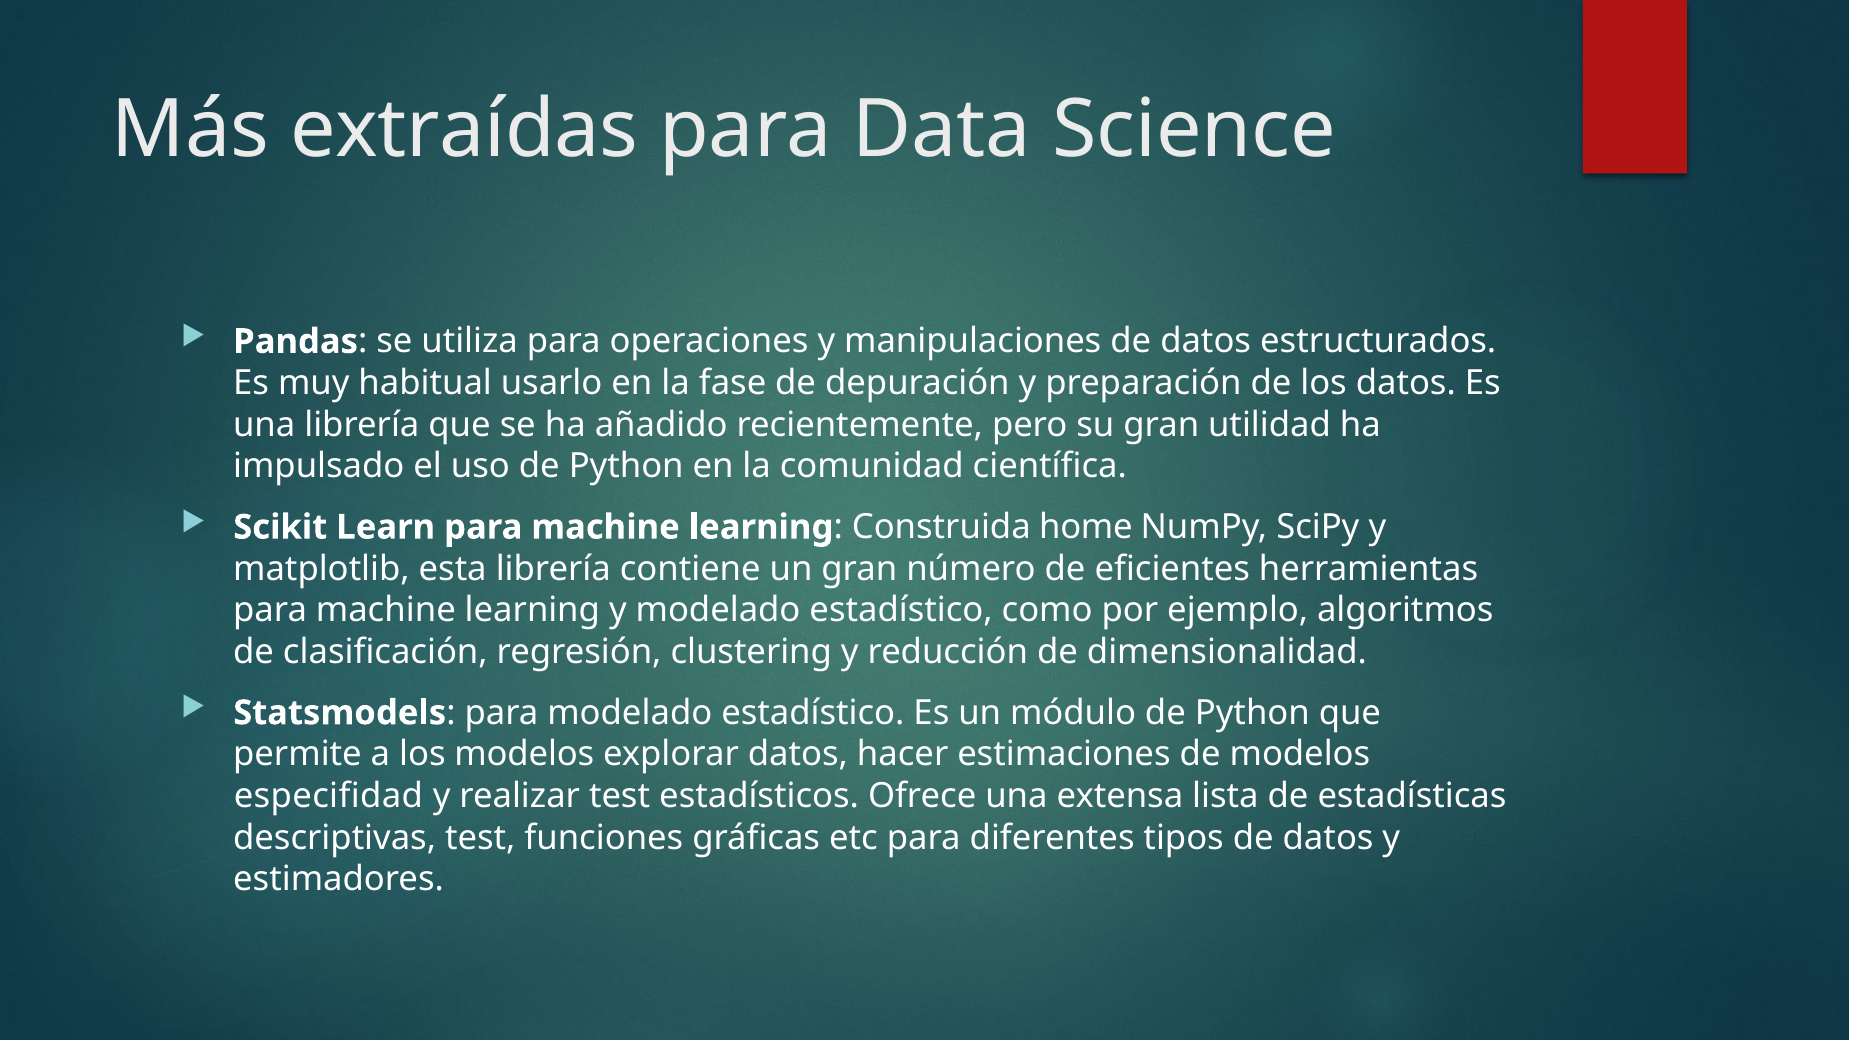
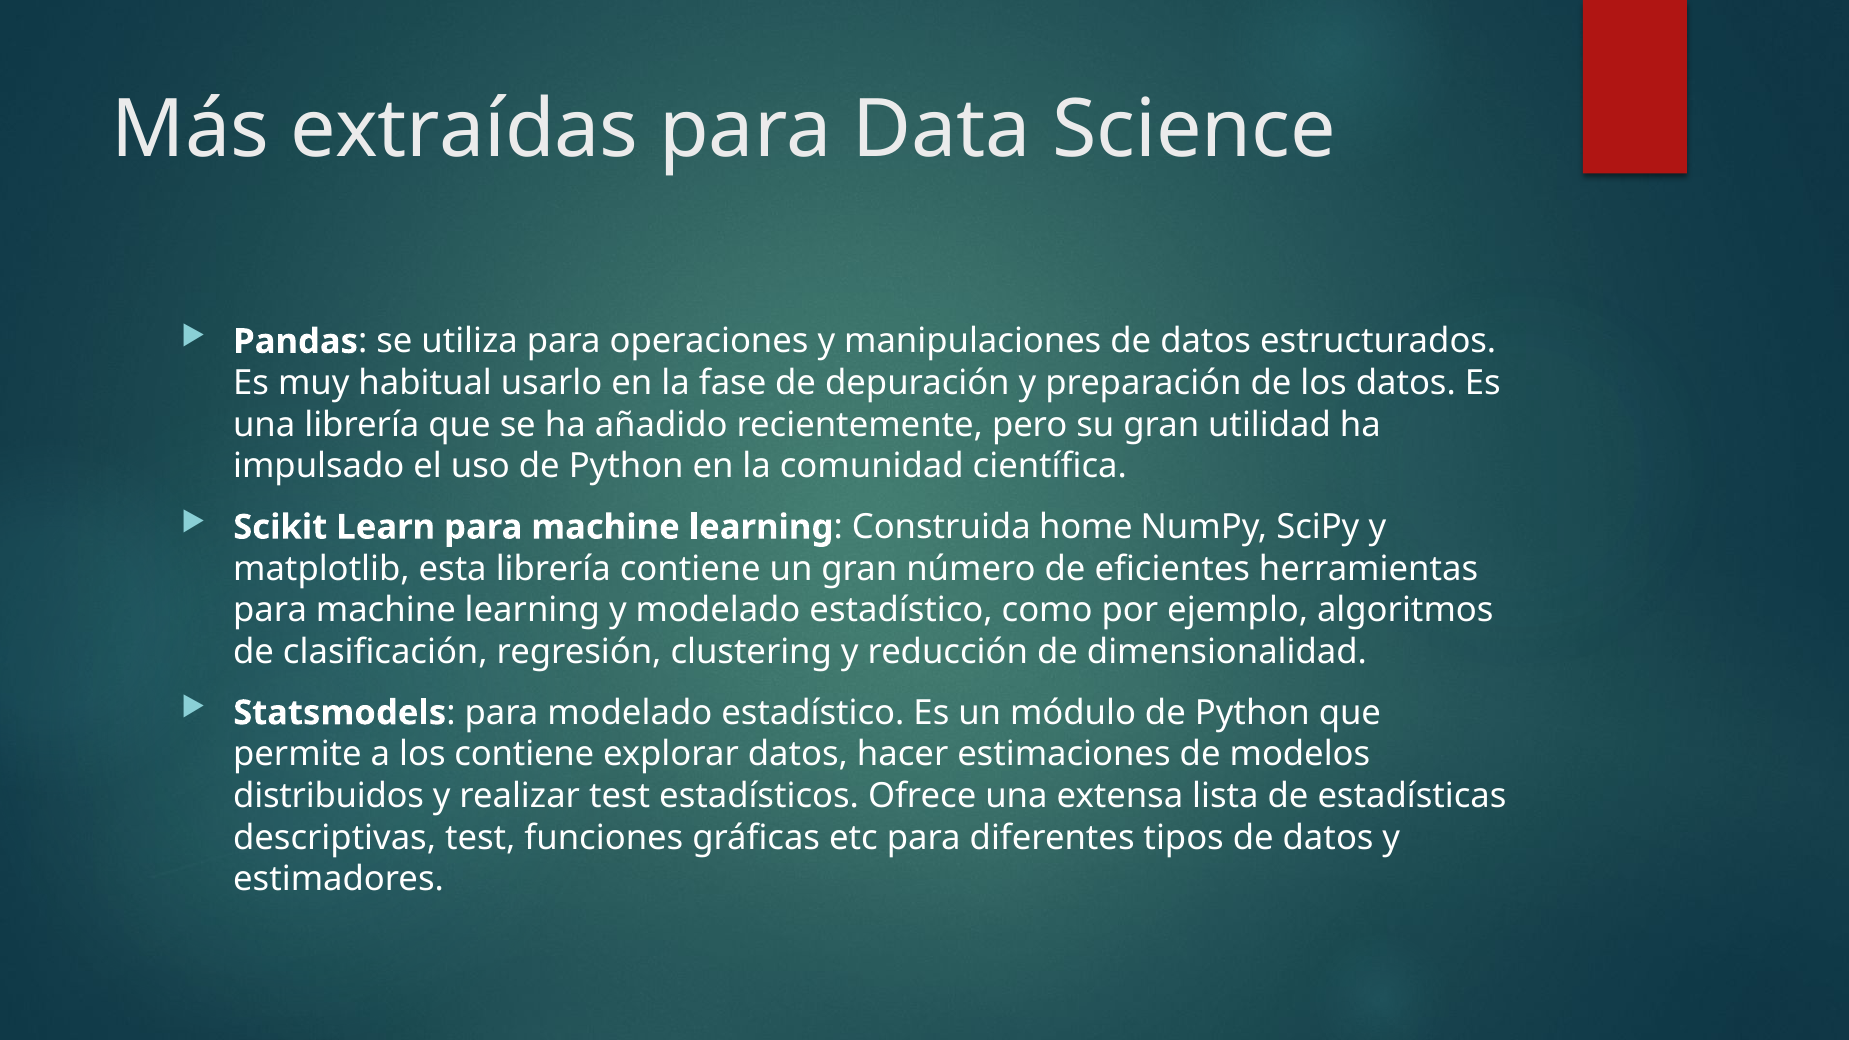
los modelos: modelos -> contiene
especifidad: especifidad -> distribuidos
